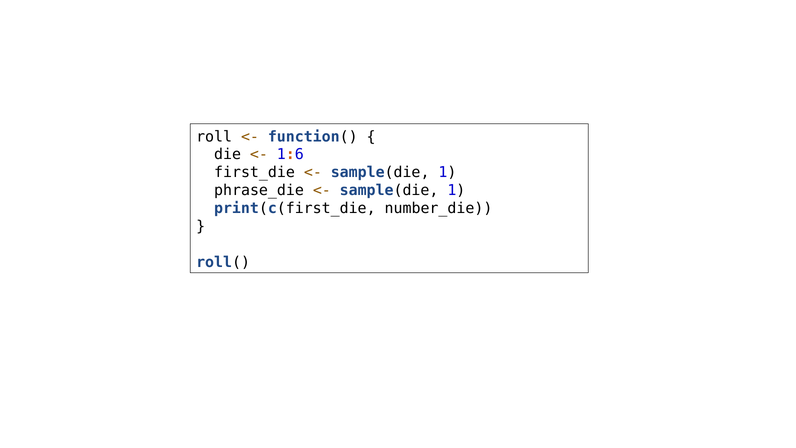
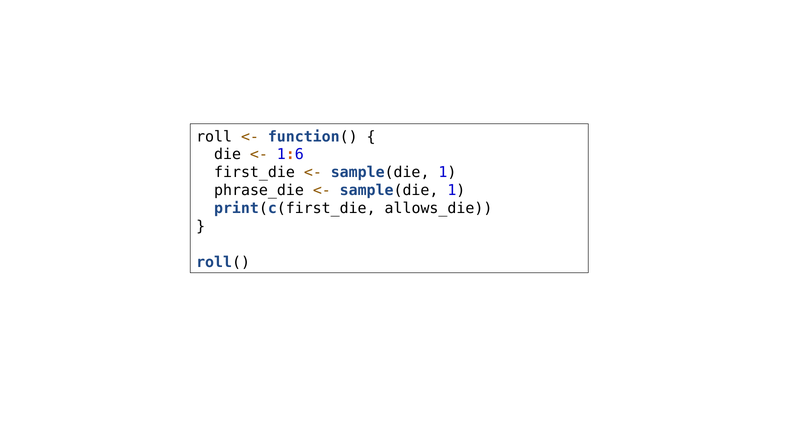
number_die: number_die -> allows_die
